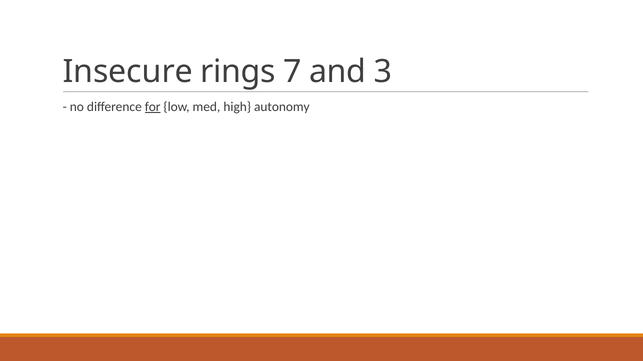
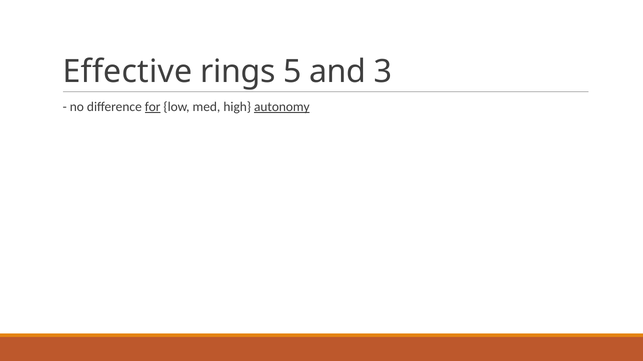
Insecure: Insecure -> Effective
7: 7 -> 5
autonomy underline: none -> present
